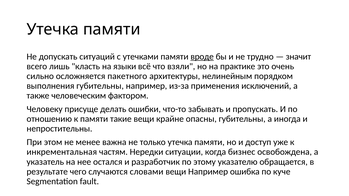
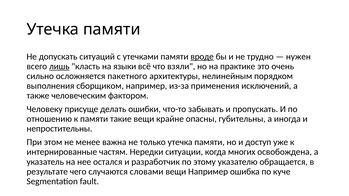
значит: значит -> нужен
лишь underline: none -> present
выполнения губительны: губительны -> сборщиком
инкрементальная: инкрементальная -> интернированные
бизнес: бизнес -> многих
